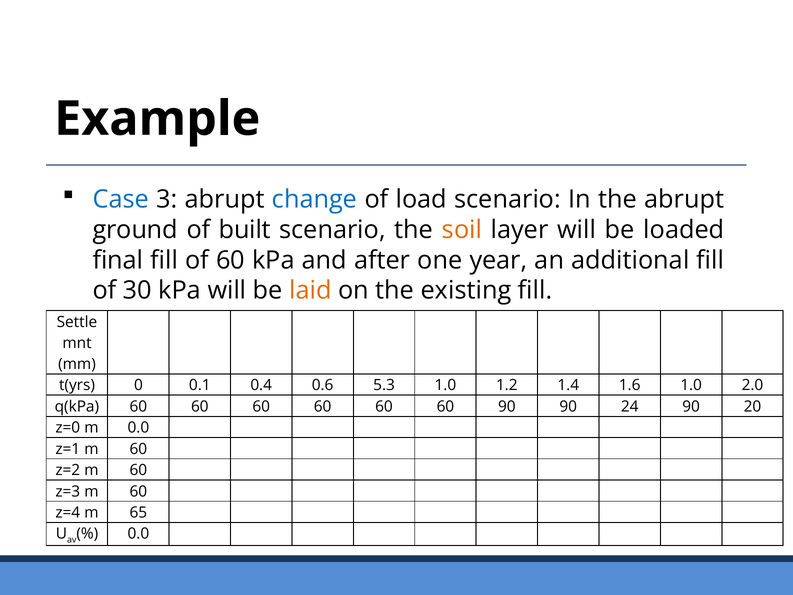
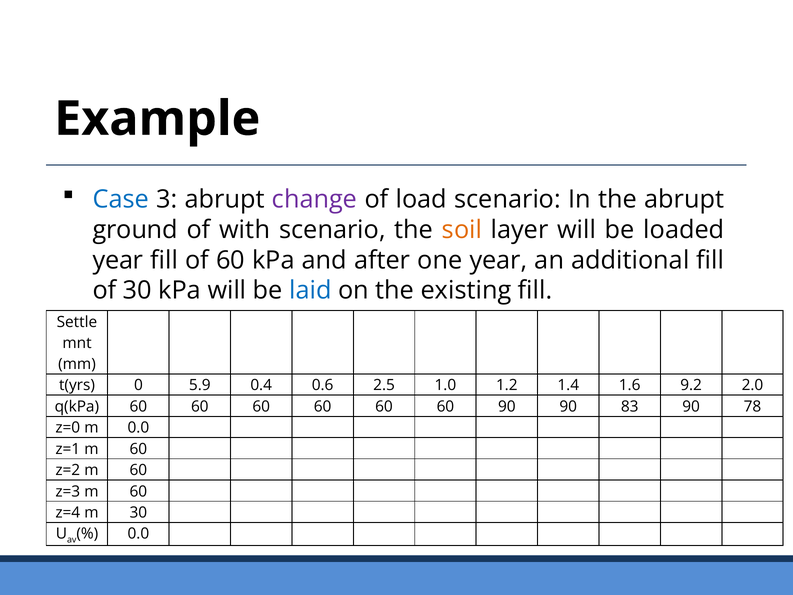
change colour: blue -> purple
built: built -> with
final at (118, 260): final -> year
laid colour: orange -> blue
0.1: 0.1 -> 5.9
5.3: 5.3 -> 2.5
1.6 1.0: 1.0 -> 9.2
24: 24 -> 83
20: 20 -> 78
m 65: 65 -> 30
